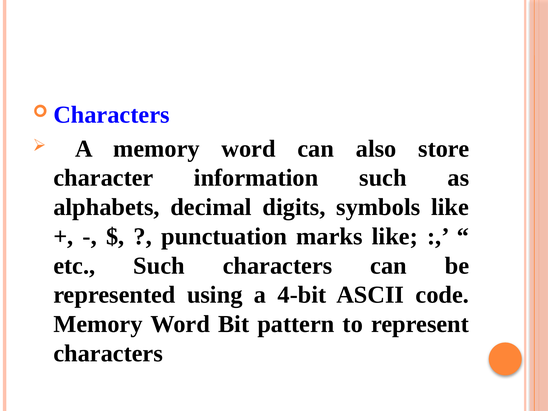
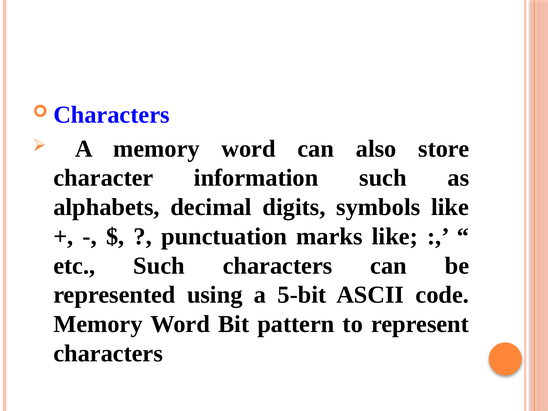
4-bit: 4-bit -> 5-bit
